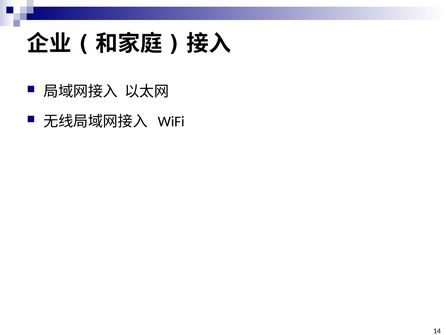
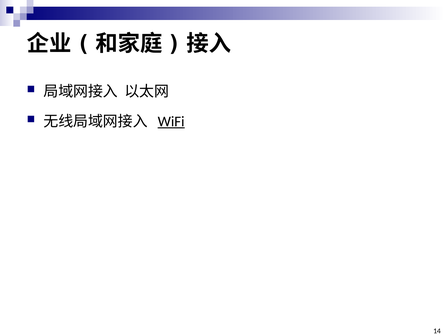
WiFi underline: none -> present
